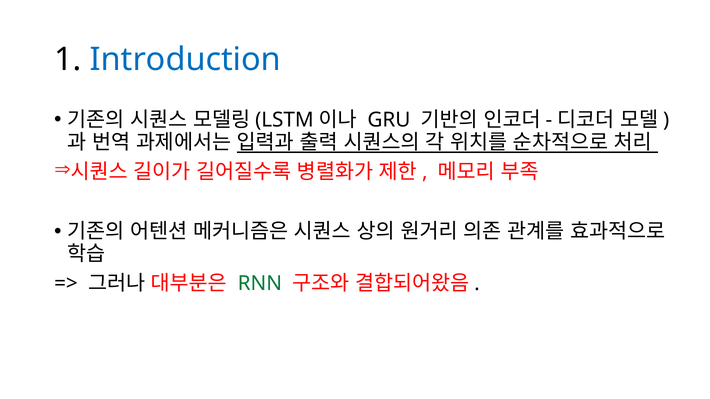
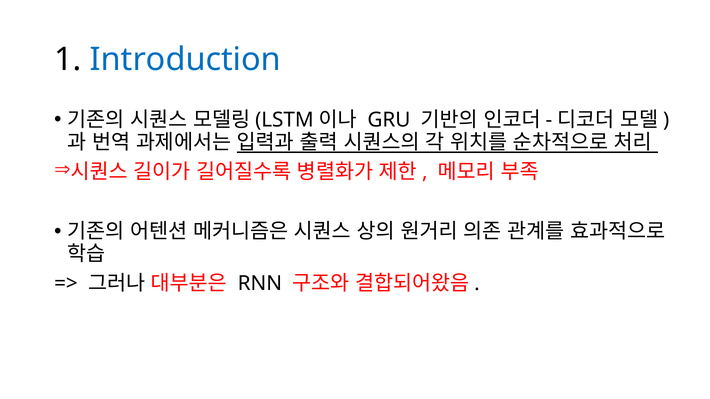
RNN colour: green -> black
